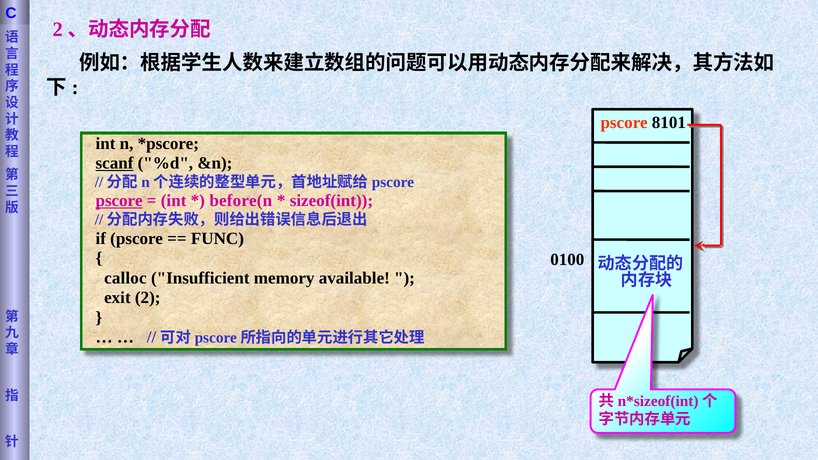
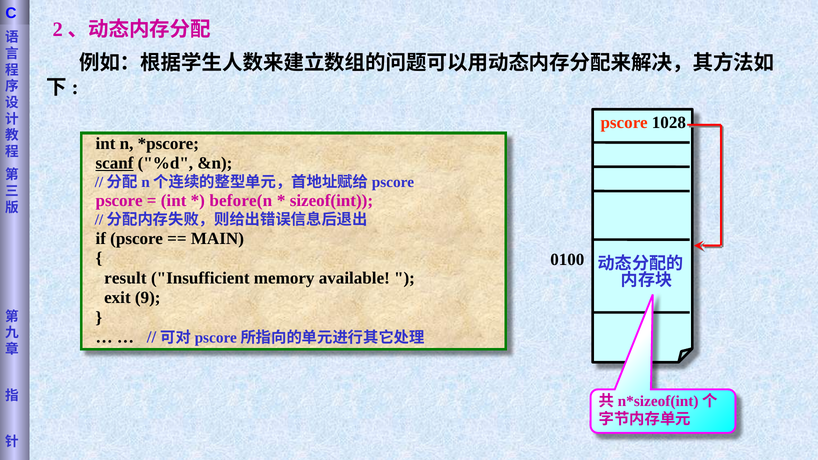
8101: 8101 -> 1028
pscore at (119, 201) underline: present -> none
FUNC: FUNC -> MAIN
calloc: calloc -> result
2: 2 -> 9
